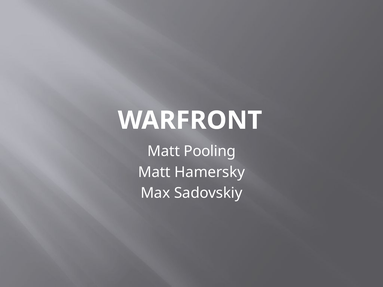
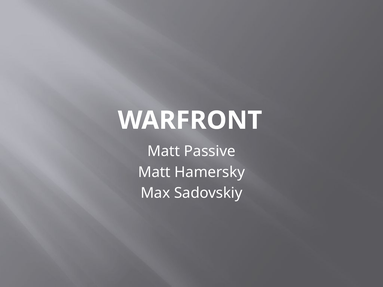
Pooling: Pooling -> Passive
